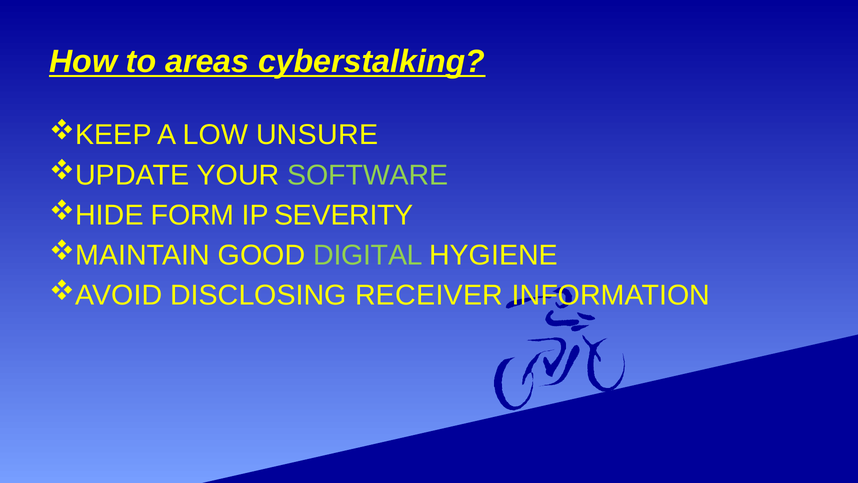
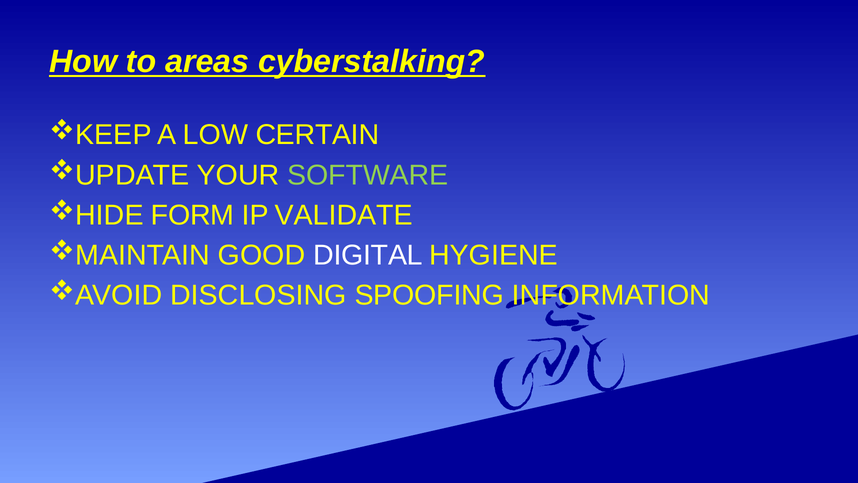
UNSURE: UNSURE -> CERTAIN
SEVERITY: SEVERITY -> VALIDATE
DIGITAL colour: light green -> white
RECEIVER: RECEIVER -> SPOOFING
